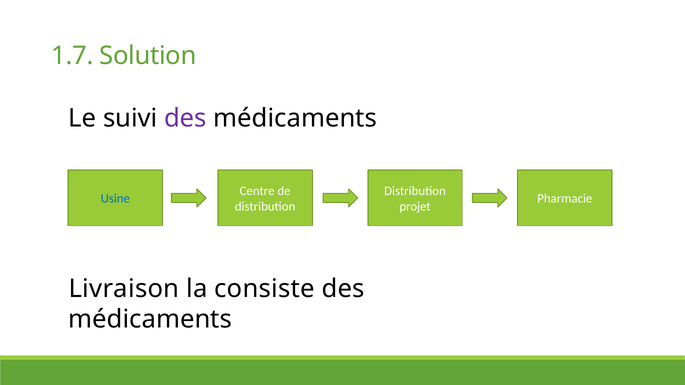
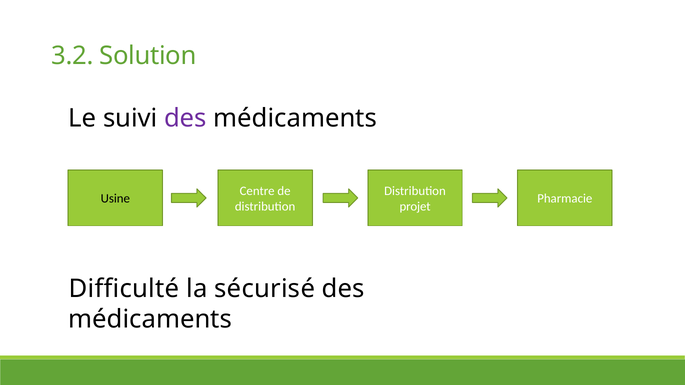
1.7: 1.7 -> 3.2
Usine colour: blue -> black
Livraison: Livraison -> Difficulté
consiste: consiste -> sécurisé
